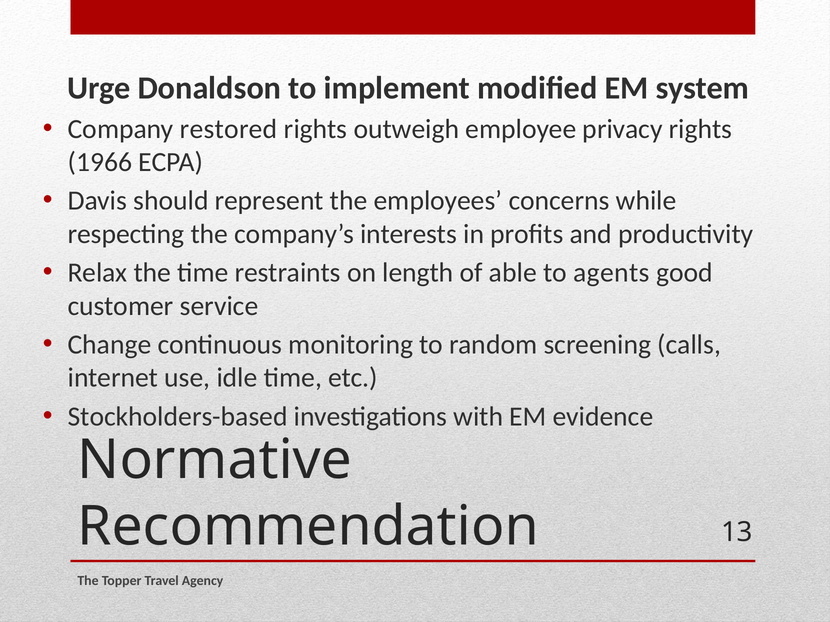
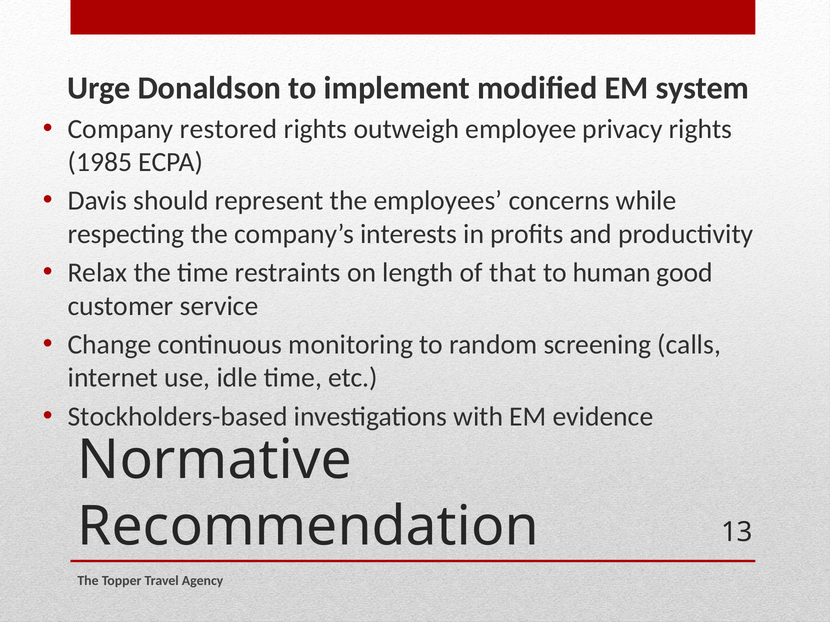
1966: 1966 -> 1985
able: able -> that
agents: agents -> human
